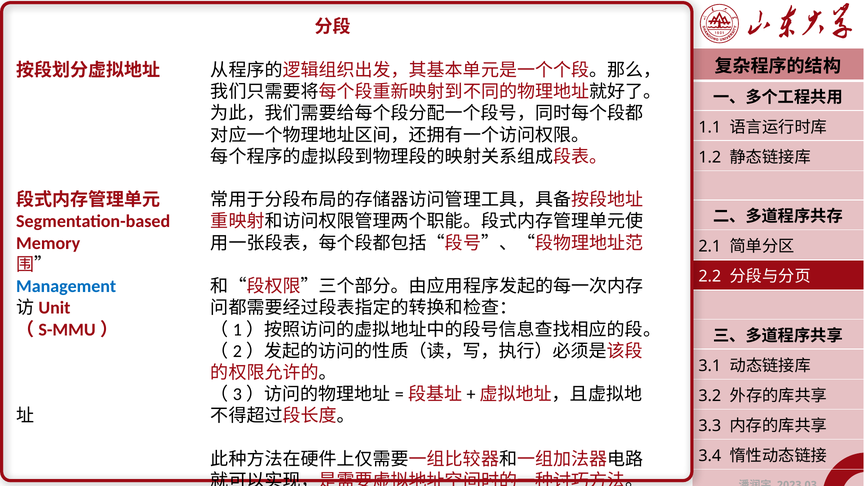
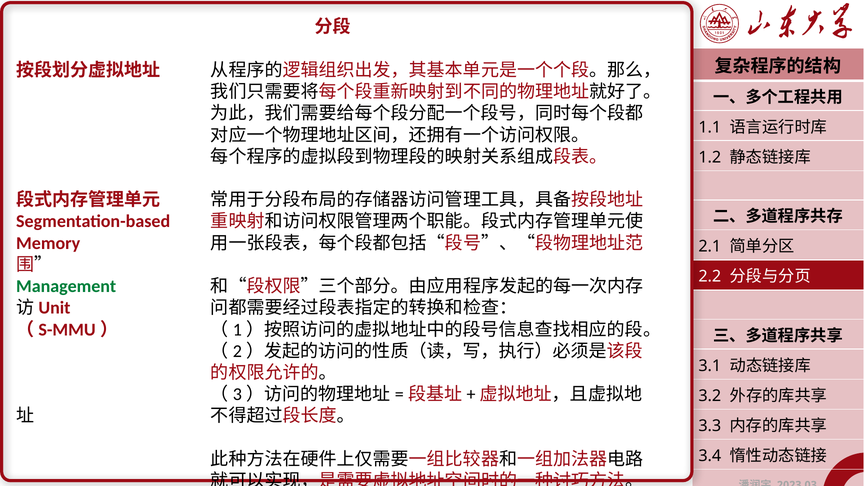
Management colour: blue -> green
